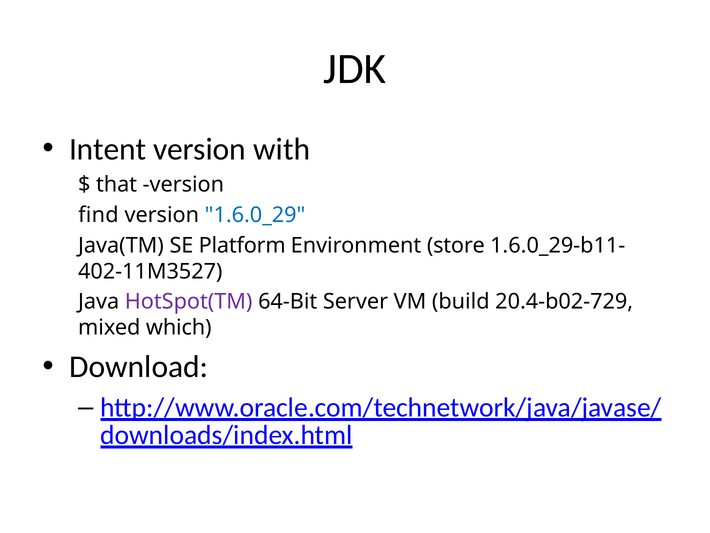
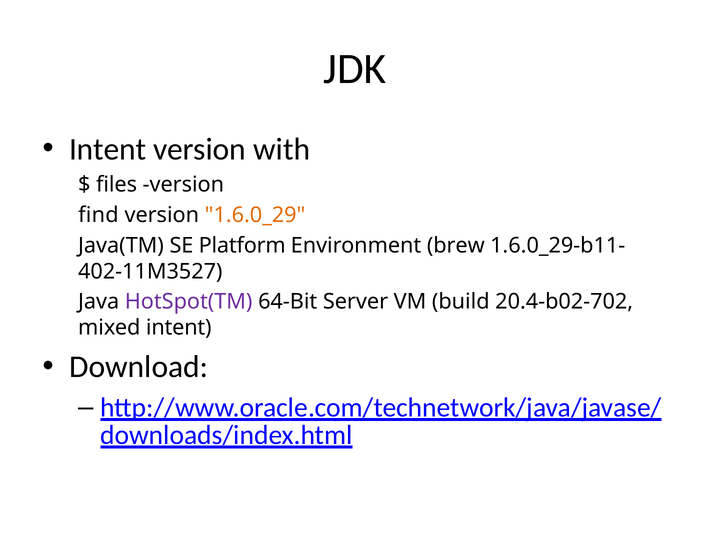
that: that -> files
1.6.0_29 colour: blue -> orange
store: store -> brew
20.4-b02-729: 20.4-b02-729 -> 20.4-b02-702
mixed which: which -> intent
